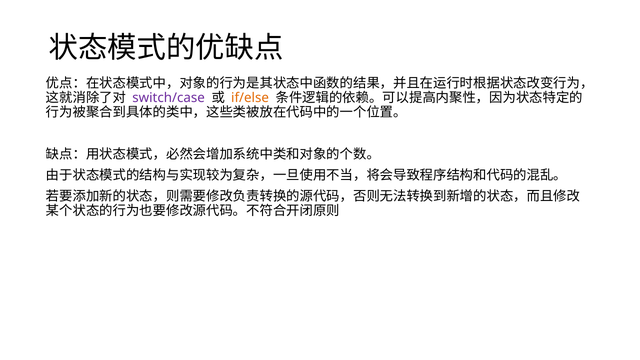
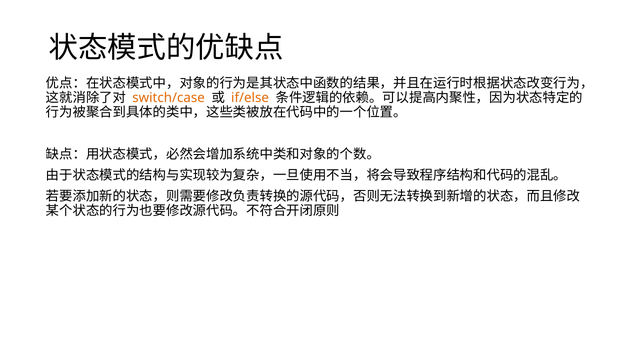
switch/case colour: purple -> orange
